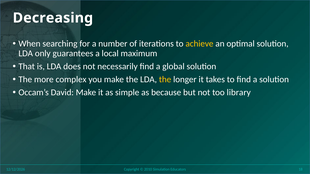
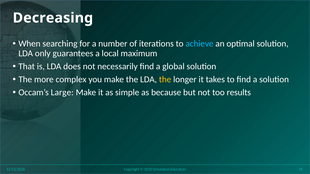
achieve colour: yellow -> light blue
David: David -> Large
library: library -> results
